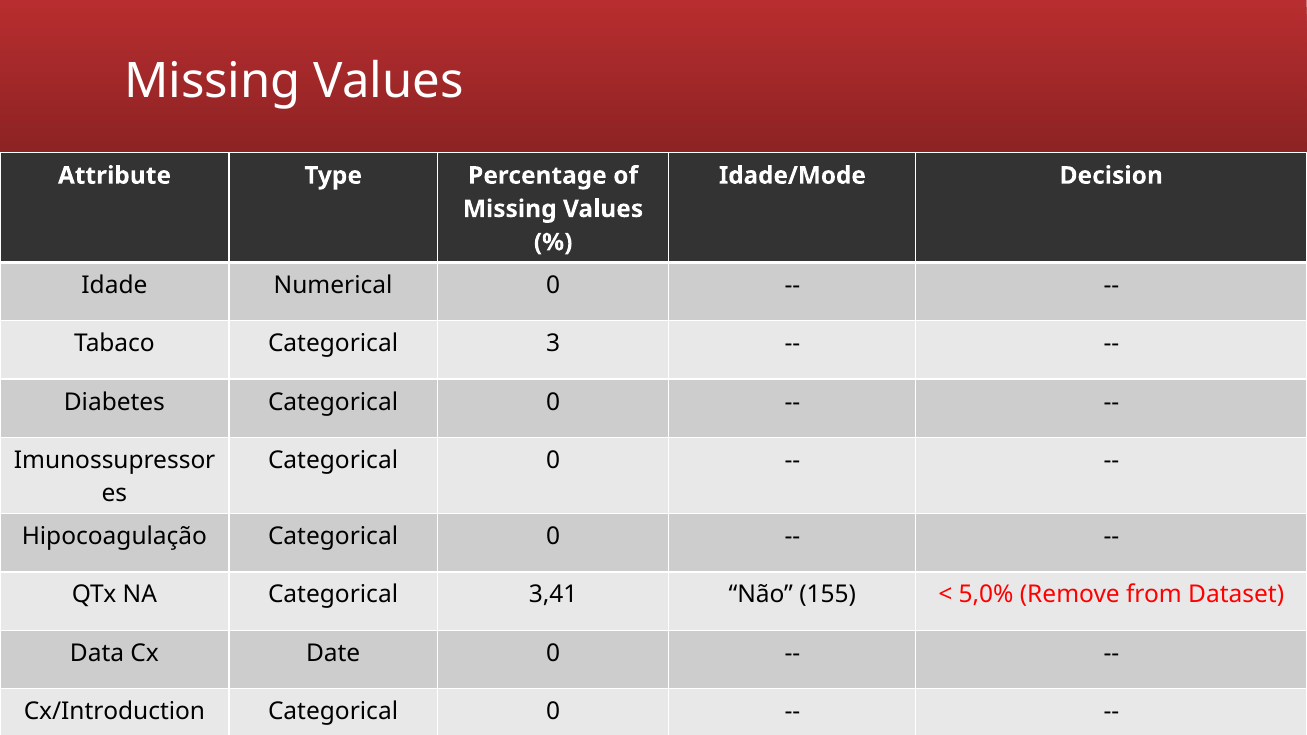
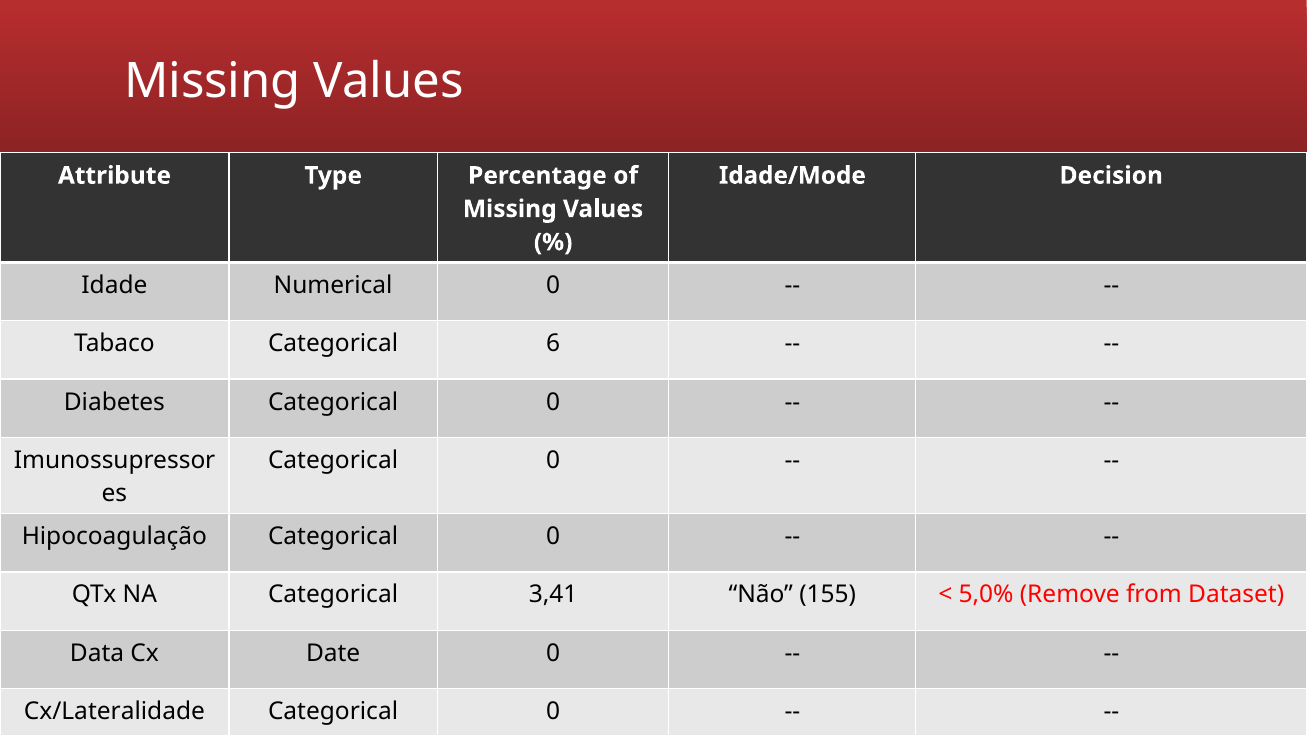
3: 3 -> 6
Cx/Introduction: Cx/Introduction -> Cx/Lateralidade
